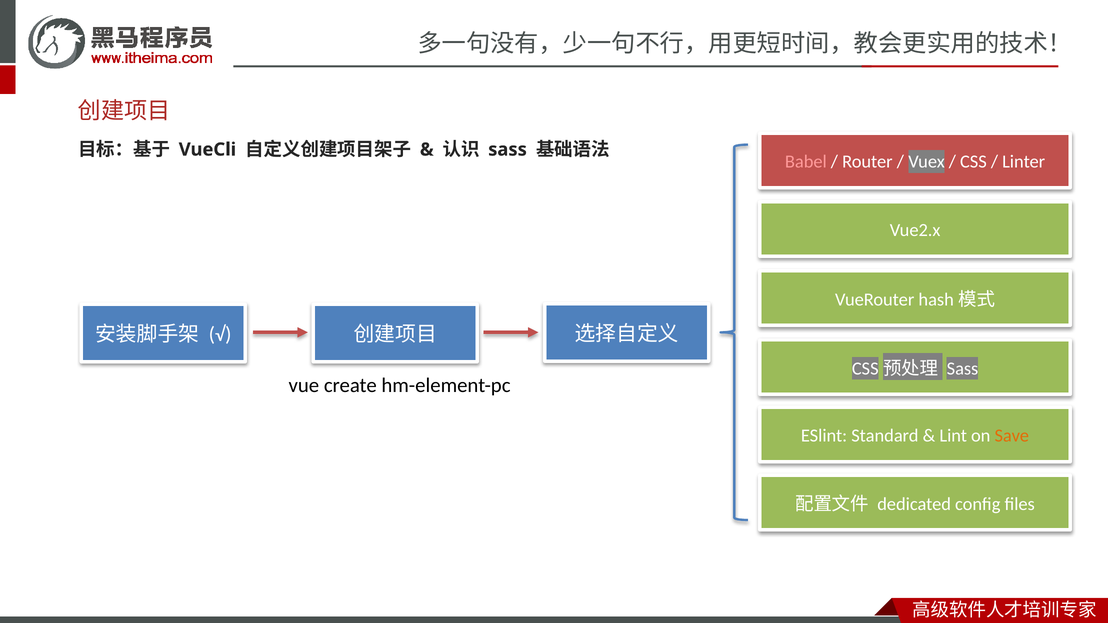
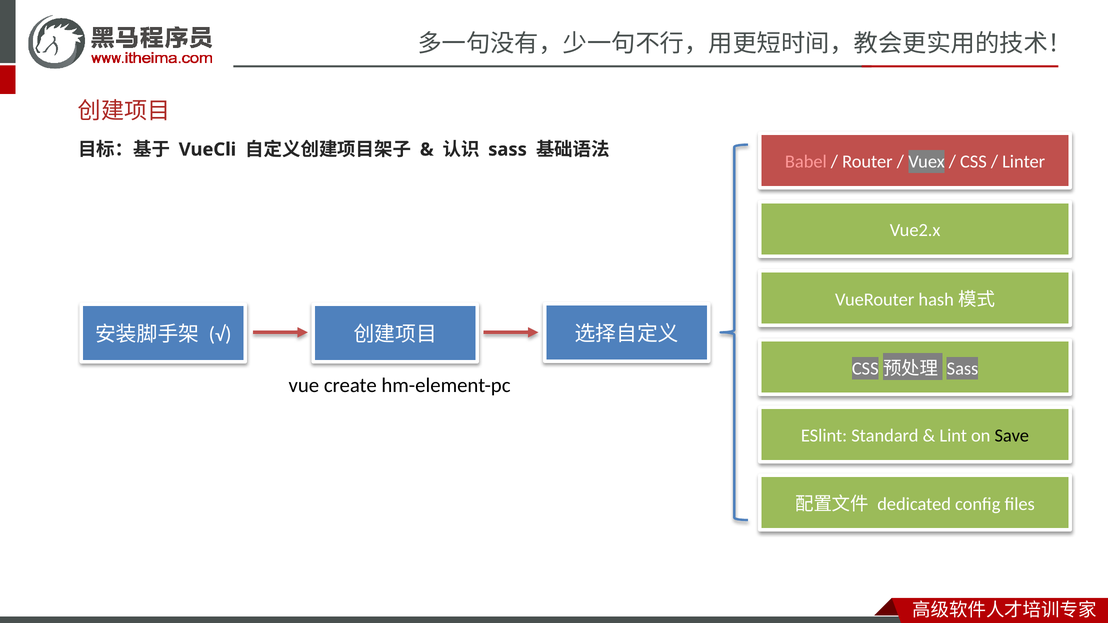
Save colour: orange -> black
